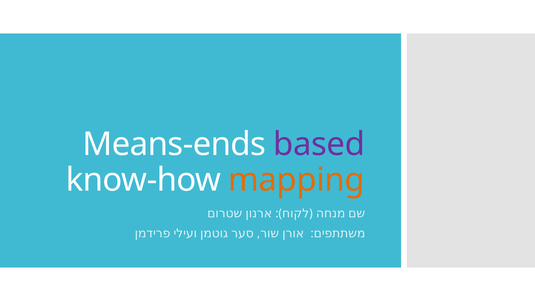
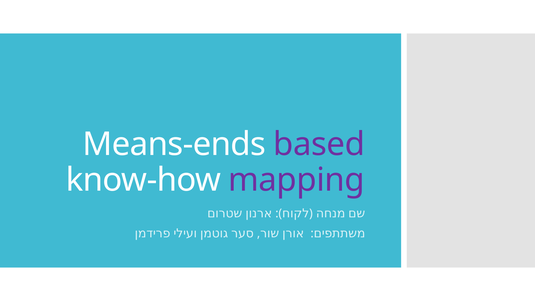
mapping colour: orange -> purple
